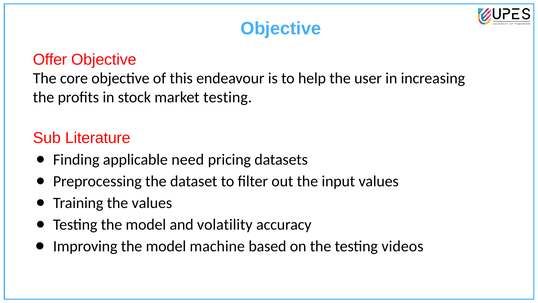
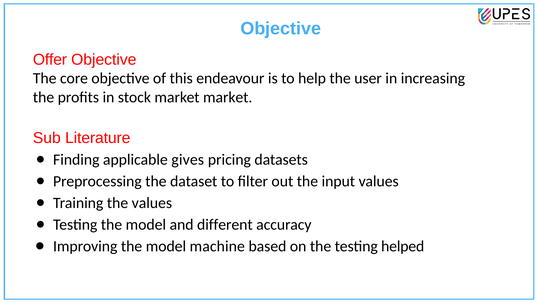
market testing: testing -> market
need: need -> gives
volatility: volatility -> different
videos: videos -> helped
